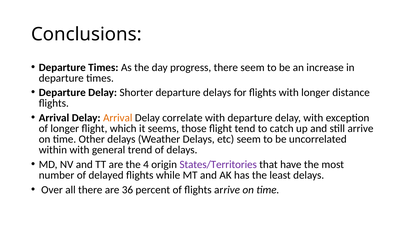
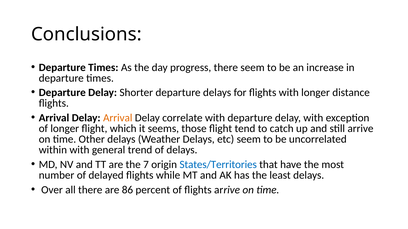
4: 4 -> 7
States/Territories colour: purple -> blue
36: 36 -> 86
